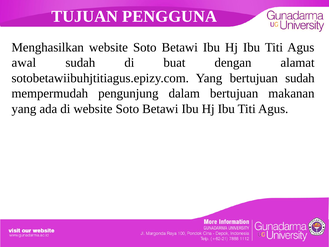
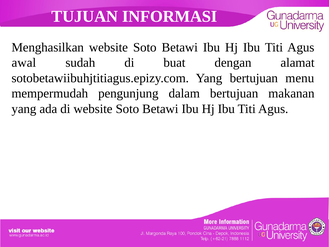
PENGGUNA: PENGGUNA -> INFORMASI
bertujuan sudah: sudah -> menu
